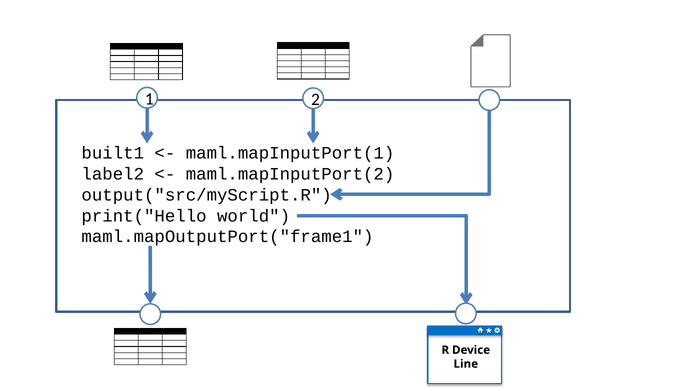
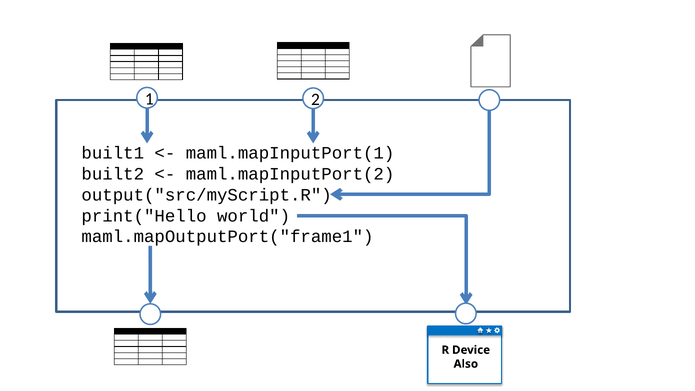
label2: label2 -> built2
Line: Line -> Also
